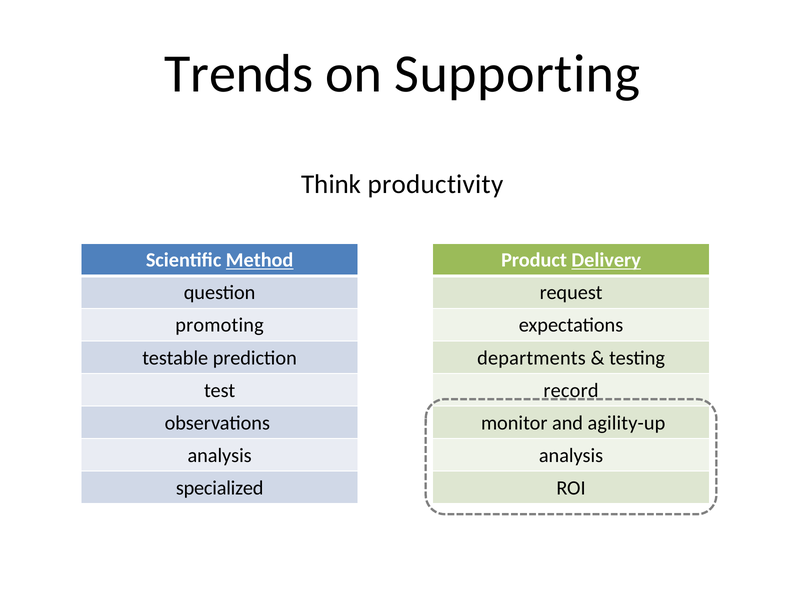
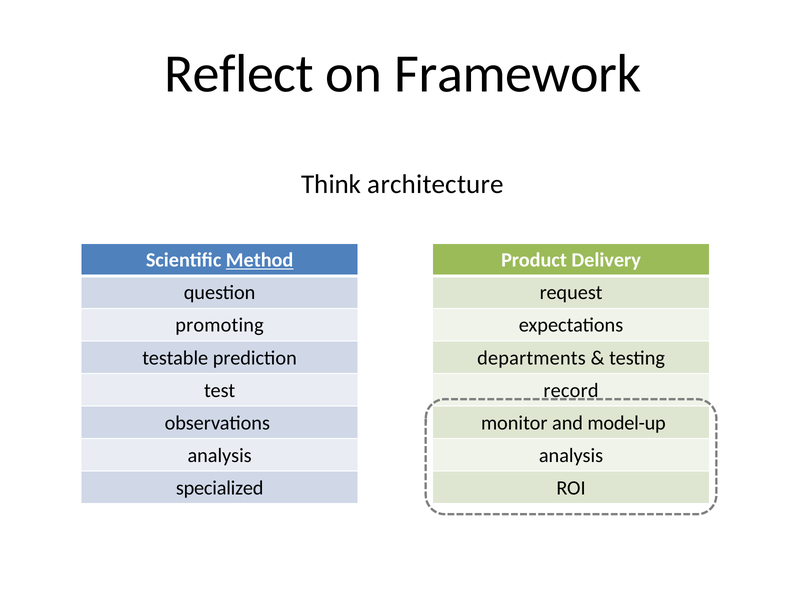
Trends: Trends -> Reflect
Supporting: Supporting -> Framework
productivity: productivity -> architecture
Delivery underline: present -> none
agility-up: agility-up -> model-up
